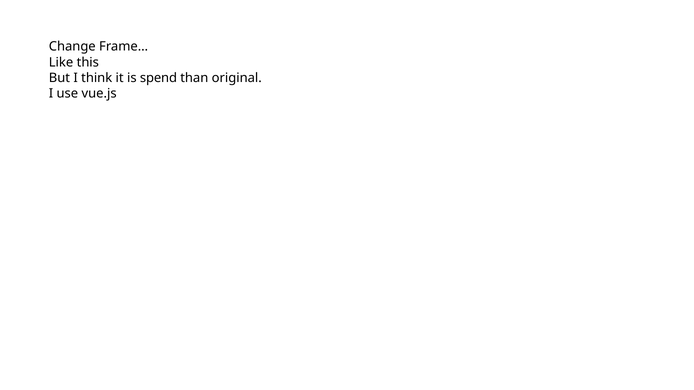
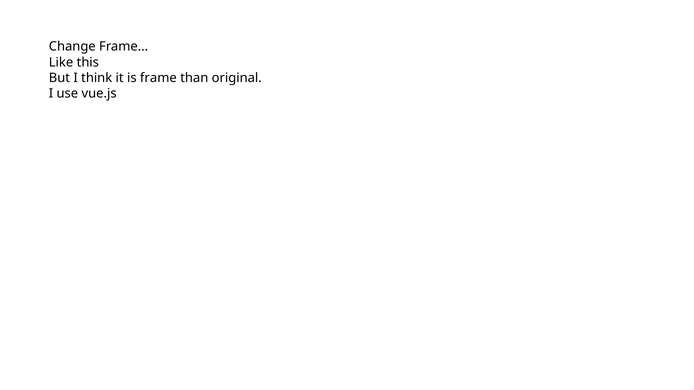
spend: spend -> frame
